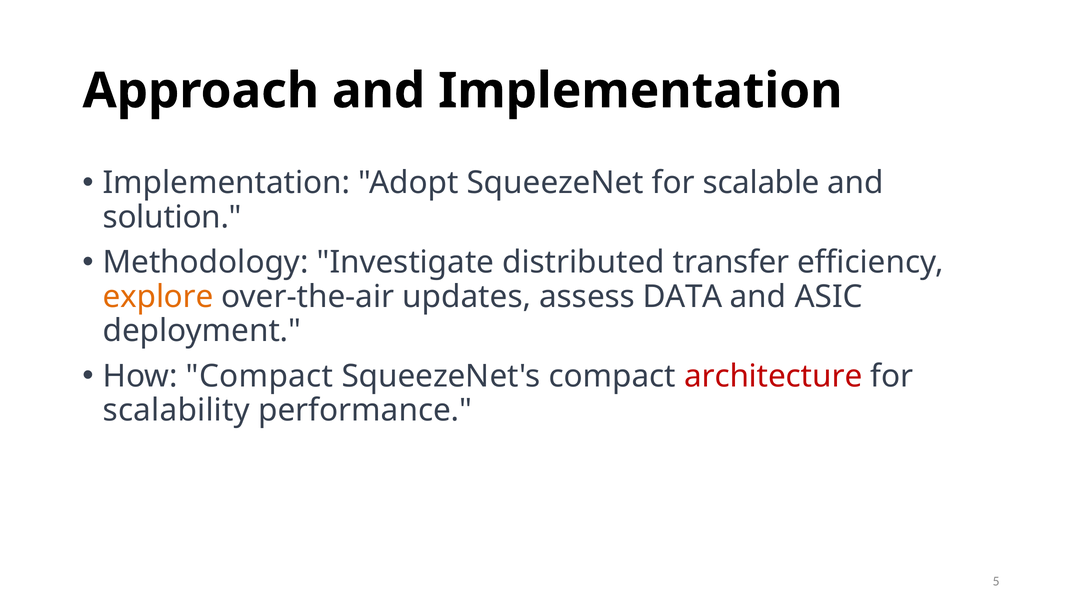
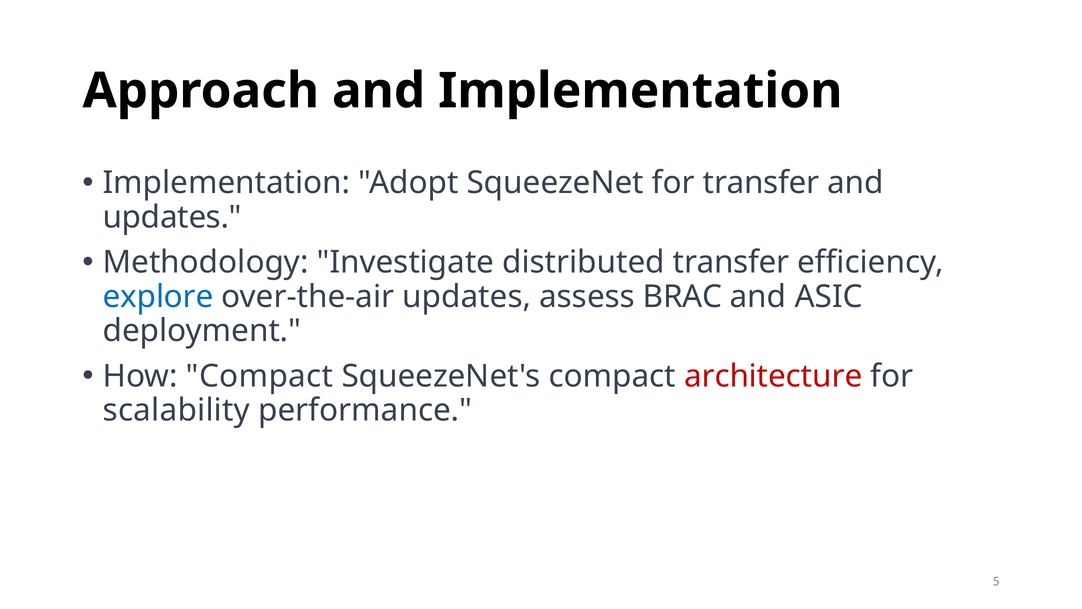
for scalable: scalable -> transfer
solution at (172, 217): solution -> updates
explore colour: orange -> blue
DATA: DATA -> BRAC
